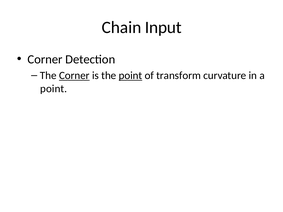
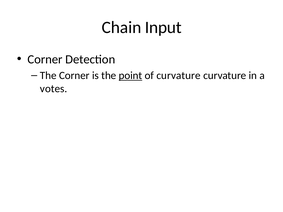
Corner at (74, 76) underline: present -> none
of transform: transform -> curvature
point at (54, 89): point -> votes
